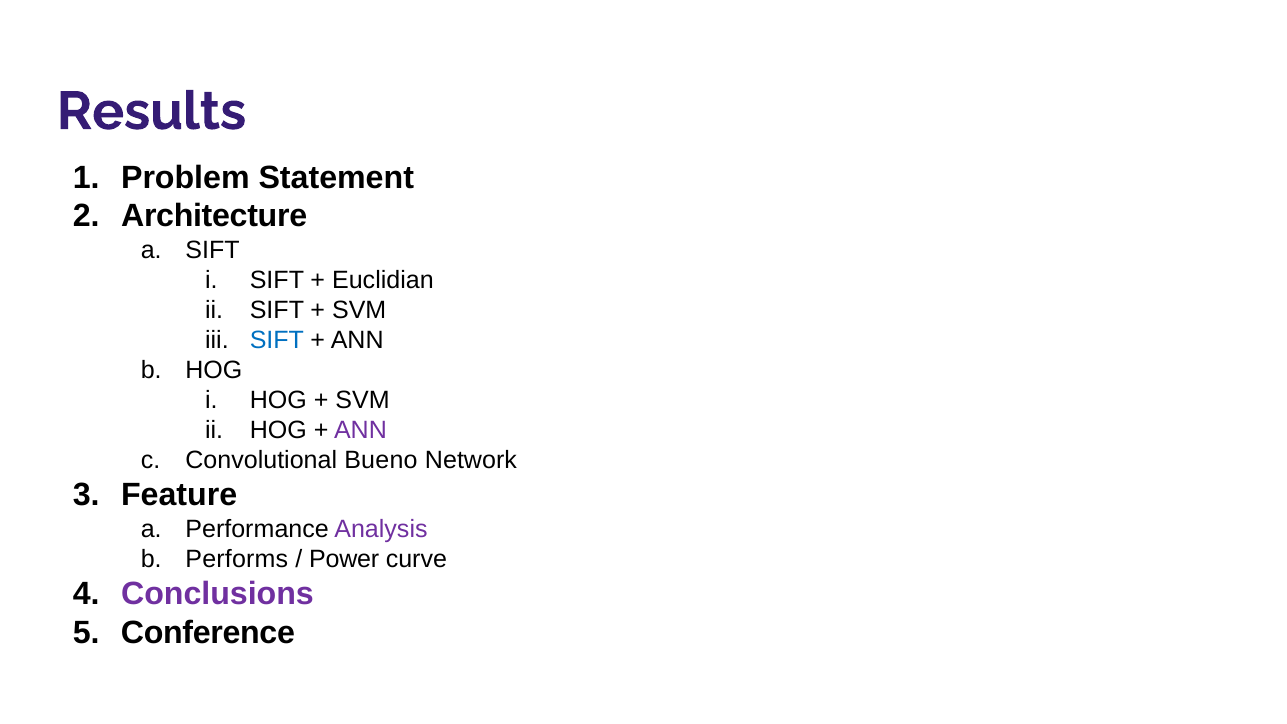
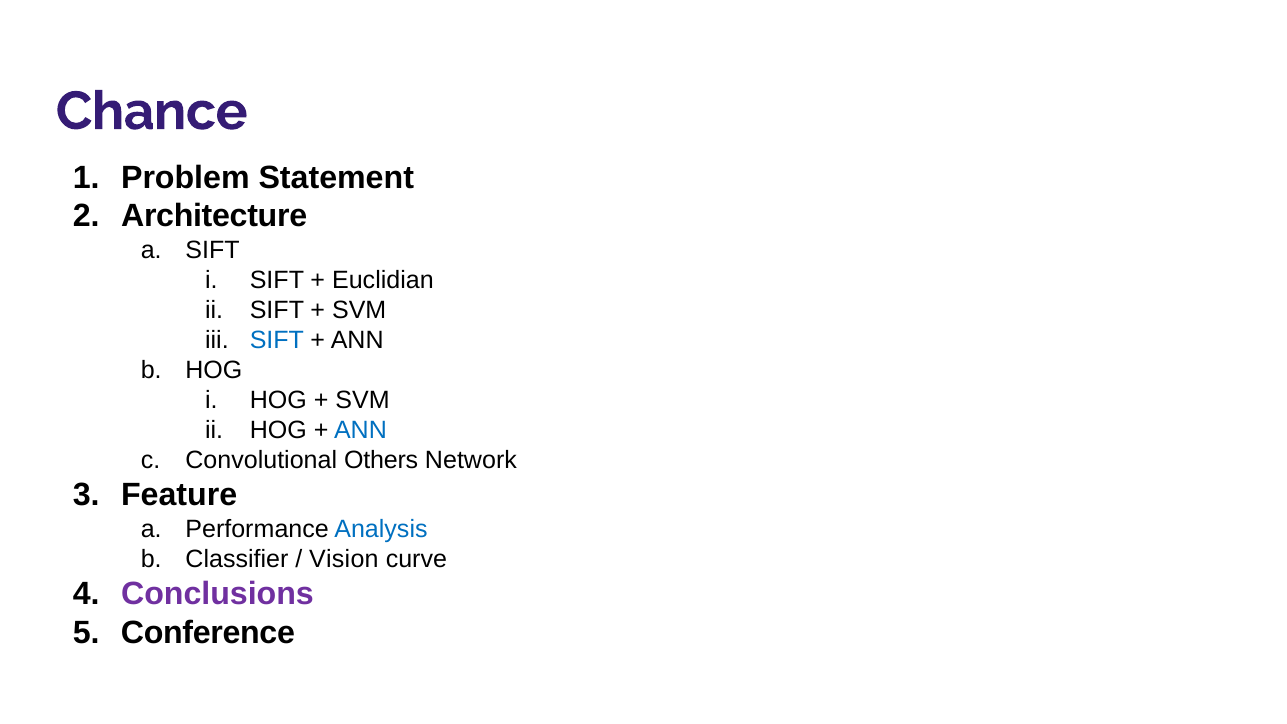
Results: Results -> Chance
ANN at (360, 430) colour: purple -> blue
Bueno: Bueno -> Others
Analysis colour: purple -> blue
Performs: Performs -> Classifier
Power: Power -> Vision
